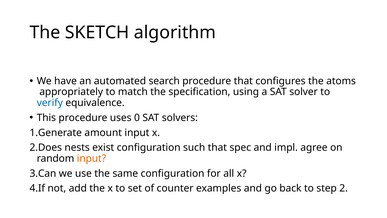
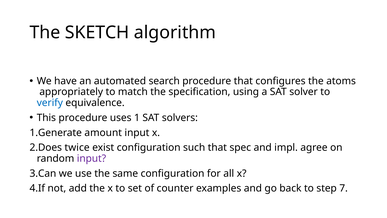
0: 0 -> 1
nests: nests -> twice
input at (91, 158) colour: orange -> purple
2: 2 -> 7
